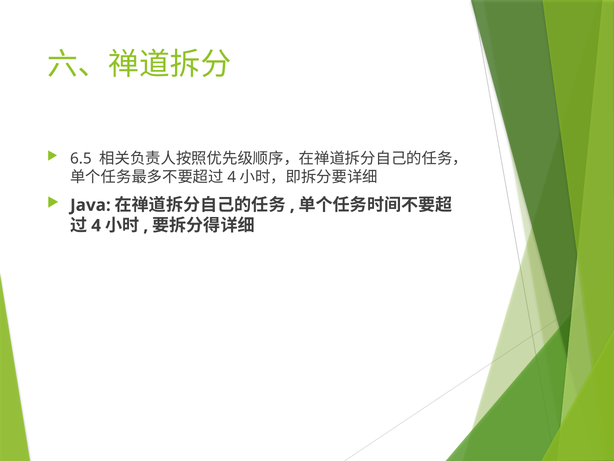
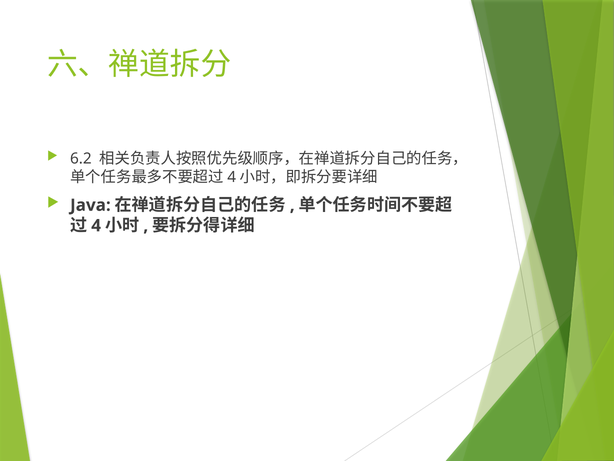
6.5: 6.5 -> 6.2
